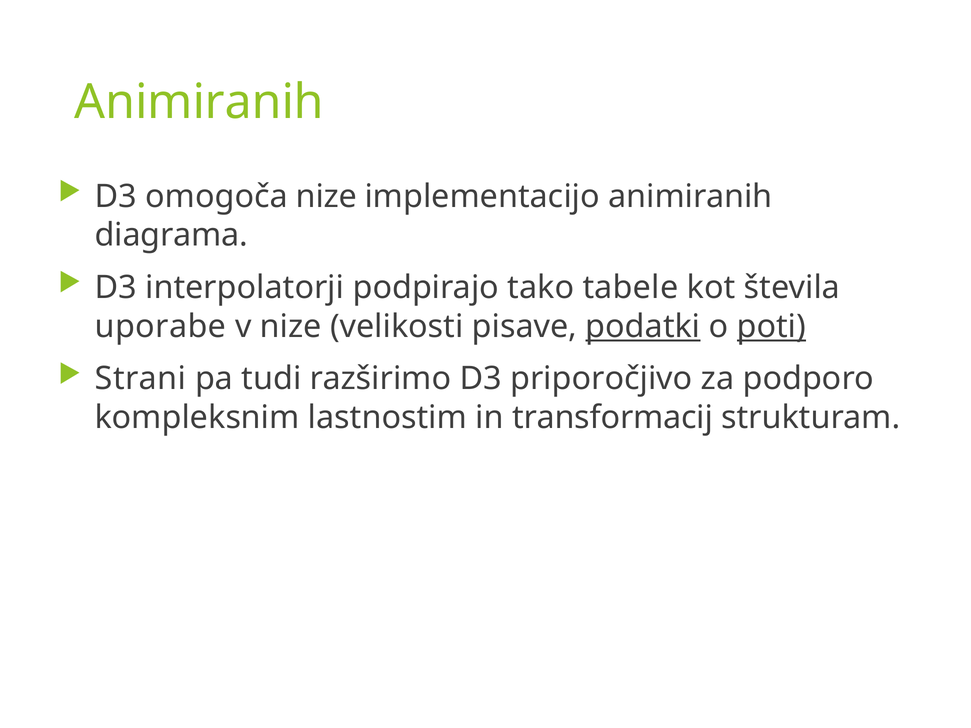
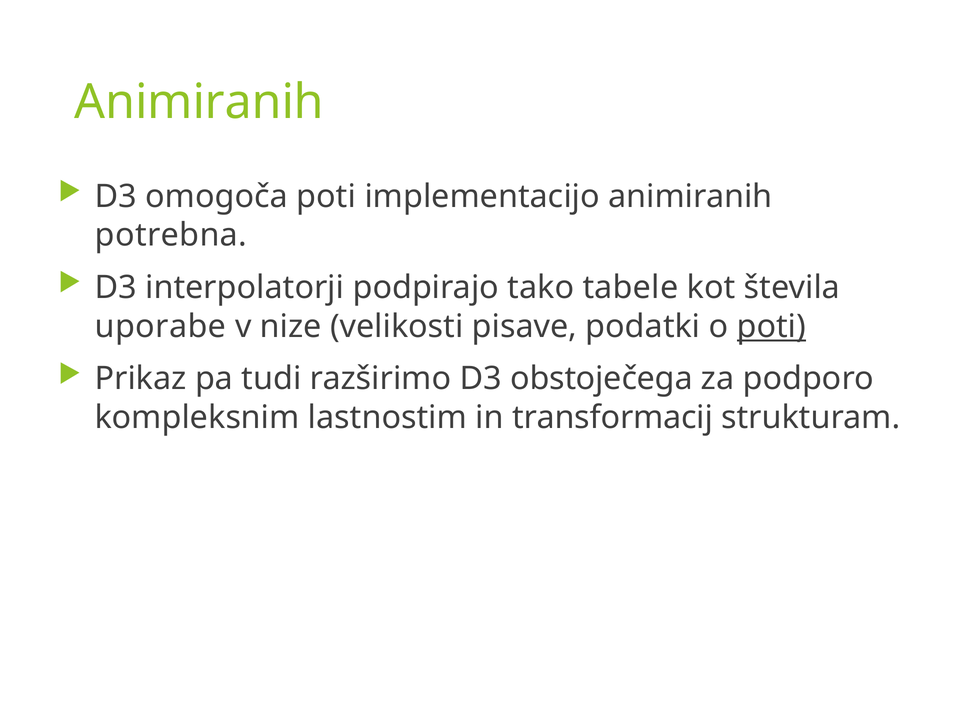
omogoča nize: nize -> poti
diagrama: diagrama -> potrebna
podatki underline: present -> none
Strani: Strani -> Prikaz
priporočjivo: priporočjivo -> obstoječega
